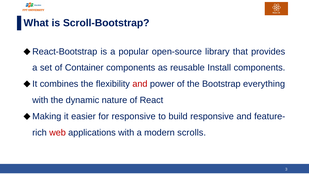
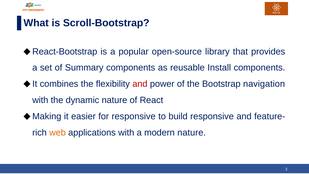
Container: Container -> Summary
everything: everything -> navigation
web colour: red -> orange
modern scrolls: scrolls -> nature
